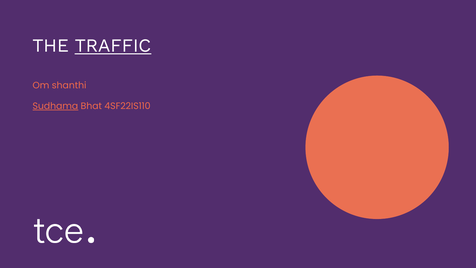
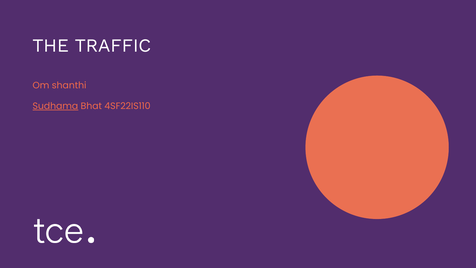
TRAFFIC underline: present -> none
